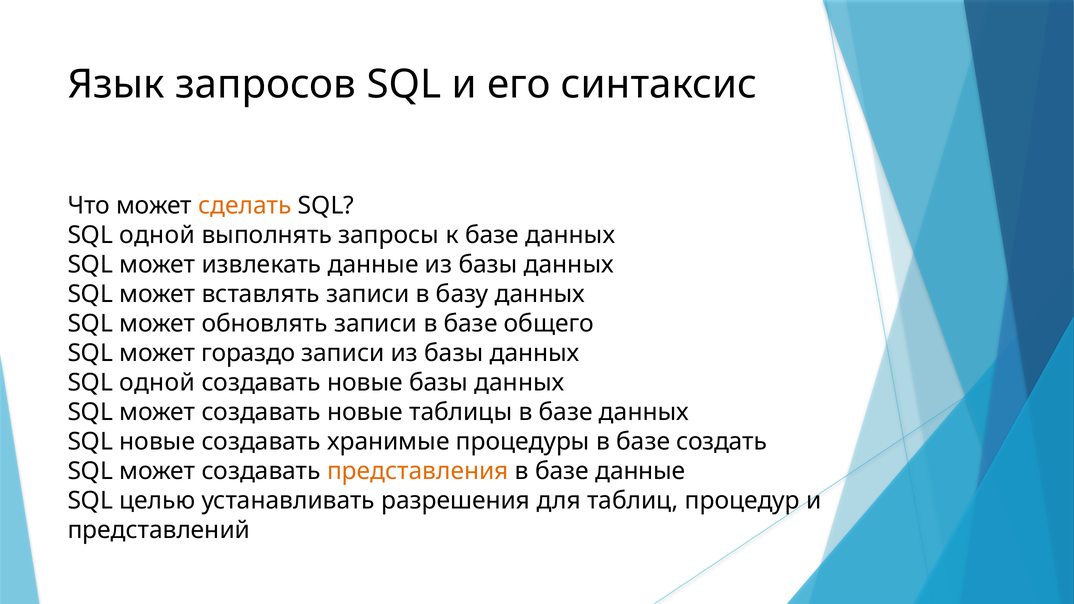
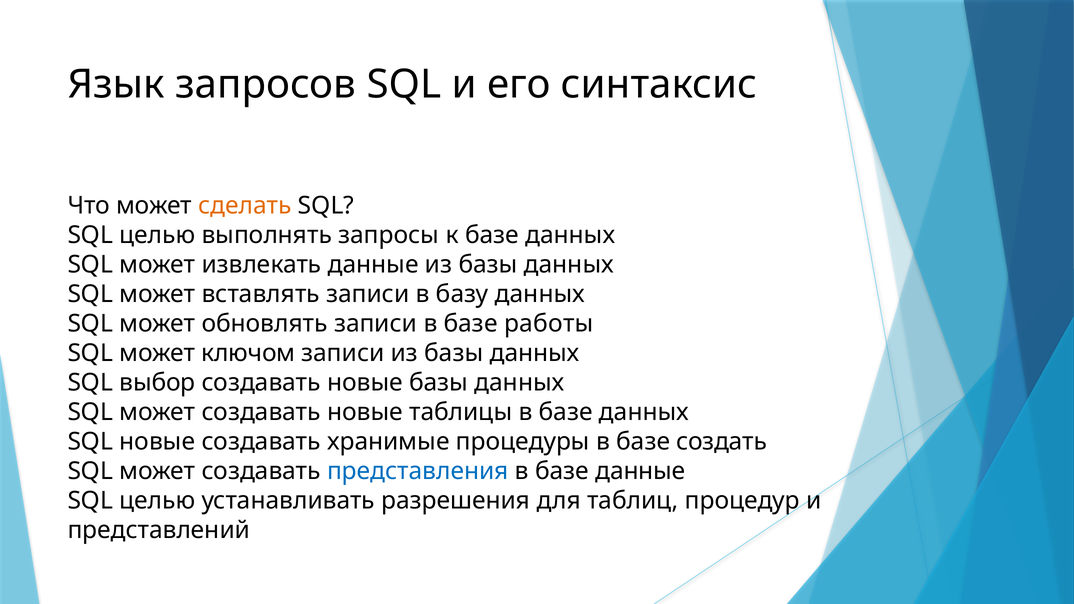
одной at (157, 235): одной -> целью
общего: общего -> работы
гораздо: гораздо -> ключом
одной at (157, 383): одной -> выбор
представления colour: orange -> blue
